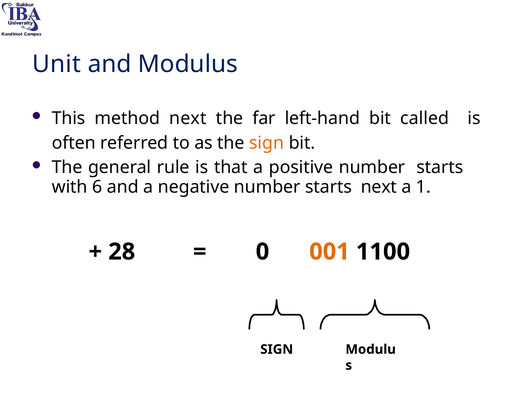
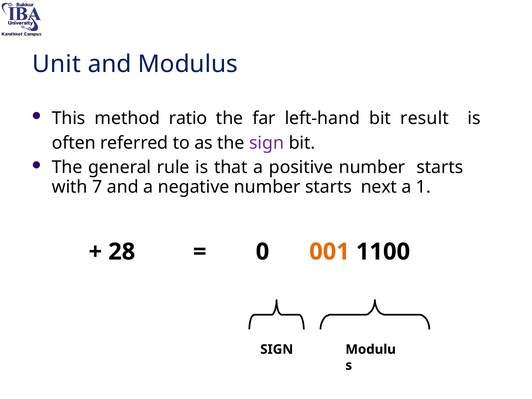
method next: next -> ratio
called: called -> result
sign at (267, 143) colour: orange -> purple
6: 6 -> 7
